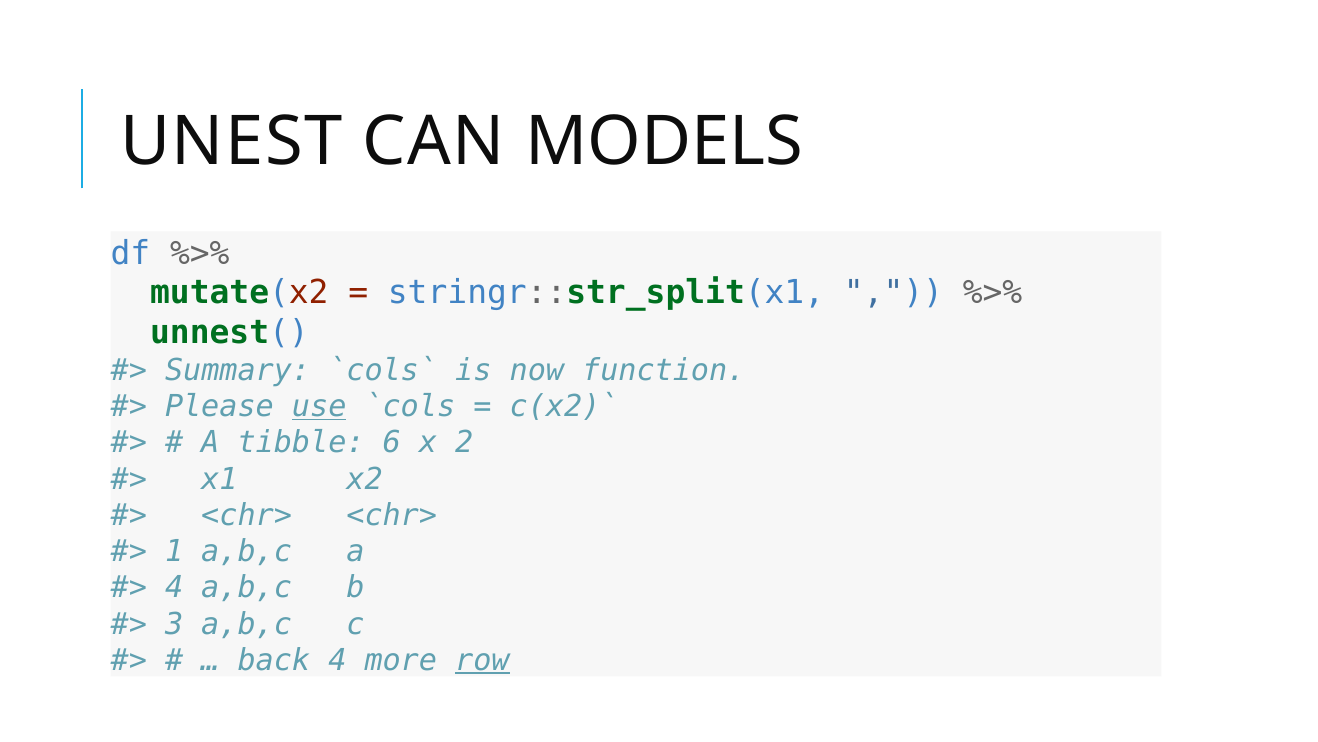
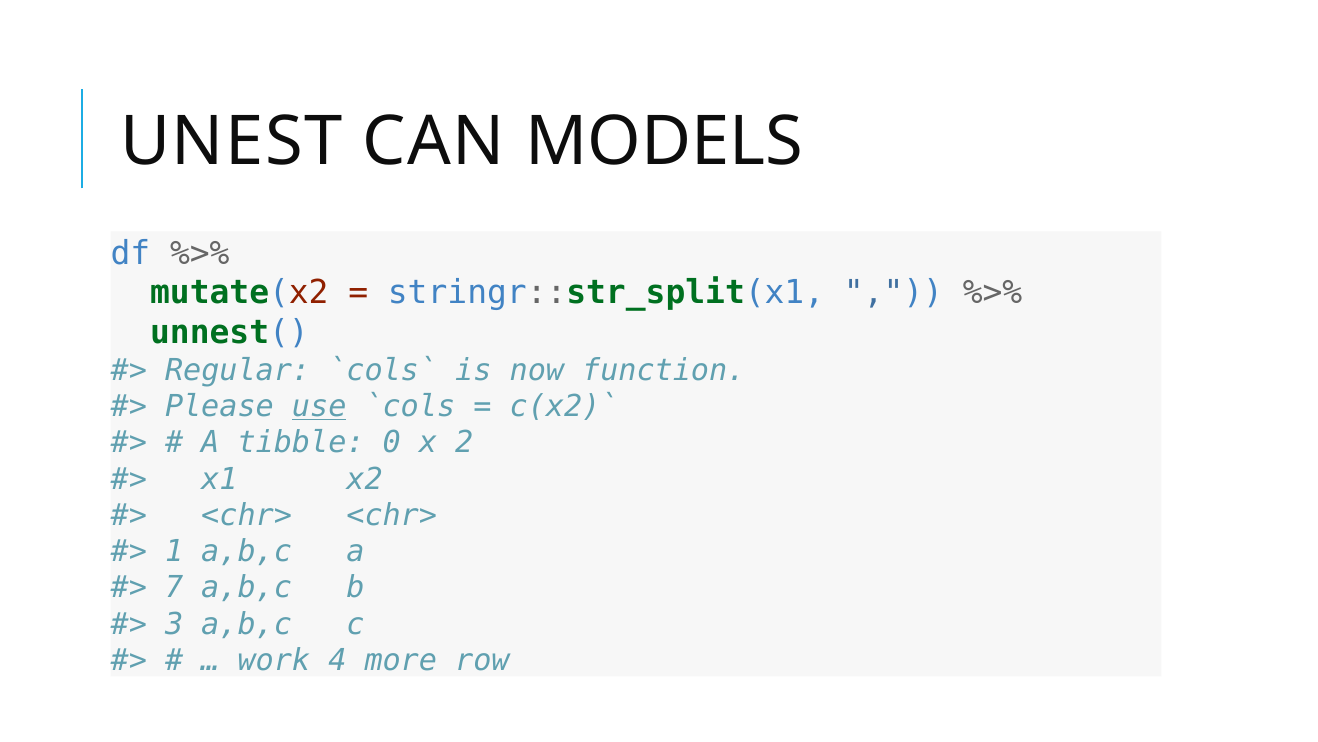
Summary: Summary -> Regular
6: 6 -> 0
4 at (174, 587): 4 -> 7
back: back -> work
row underline: present -> none
